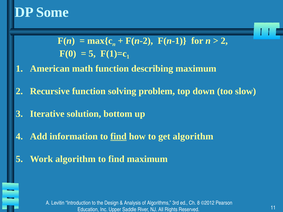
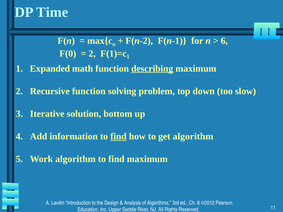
Some: Some -> Time
2 at (224, 41): 2 -> 6
5 at (92, 54): 5 -> 2
American: American -> Expanded
describing underline: none -> present
